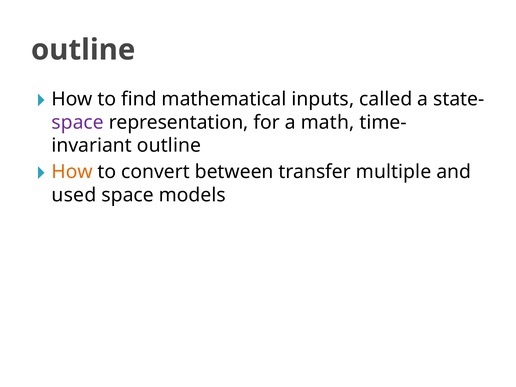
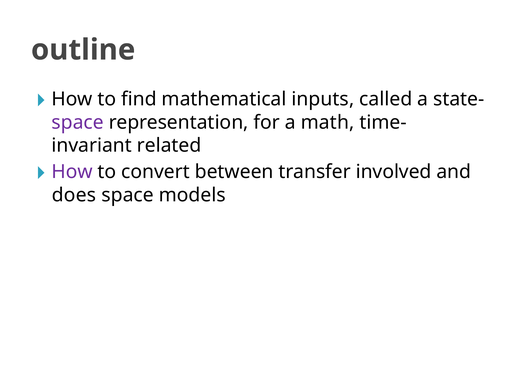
outline at (169, 146): outline -> related
How at (72, 172) colour: orange -> purple
multiple: multiple -> involved
used: used -> does
